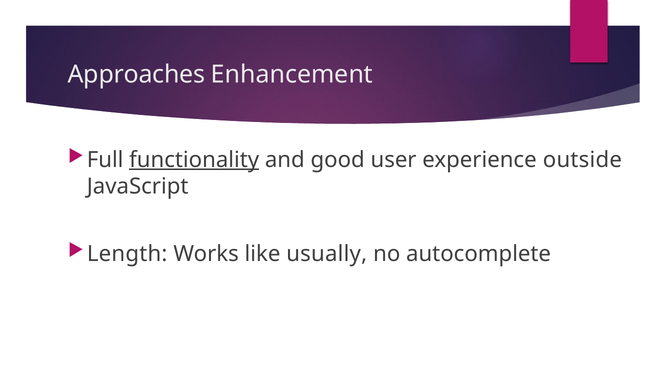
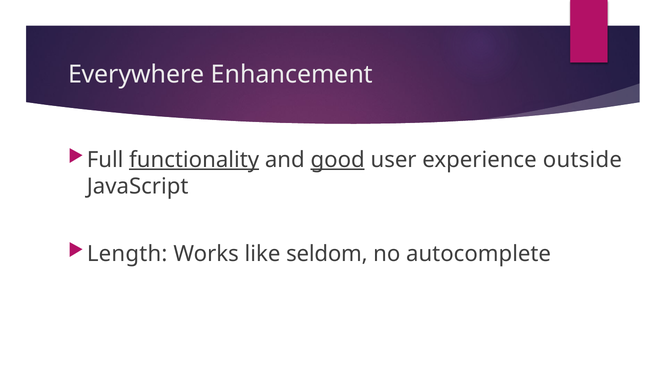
Approaches: Approaches -> Everywhere
good underline: none -> present
usually: usually -> seldom
